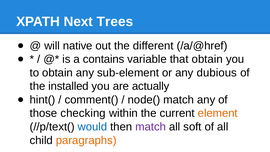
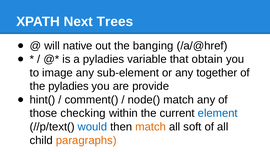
different: different -> banging
a contains: contains -> pyladies
to obtain: obtain -> image
dubious: dubious -> together
the installed: installed -> pyladies
actually: actually -> provide
element colour: orange -> blue
match at (151, 127) colour: purple -> orange
